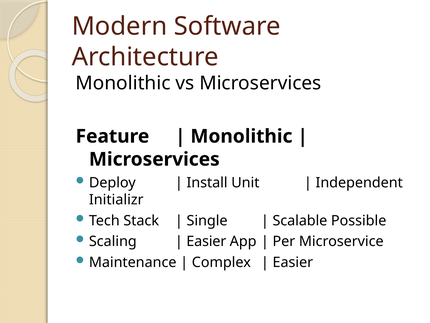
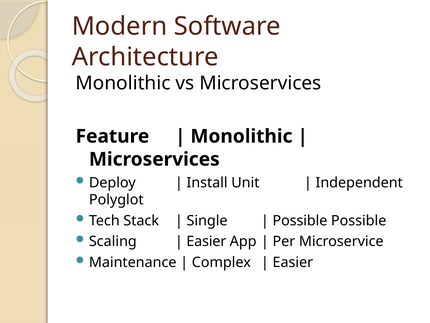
Initializr: Initializr -> Polyglot
Scalable at (300, 220): Scalable -> Possible
